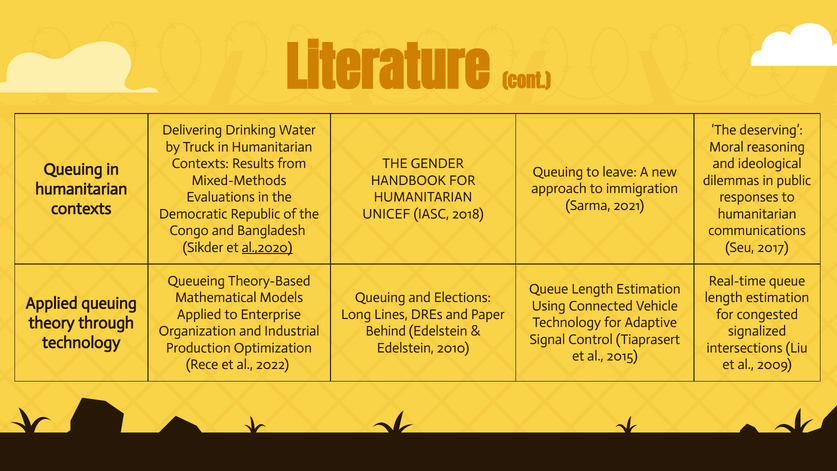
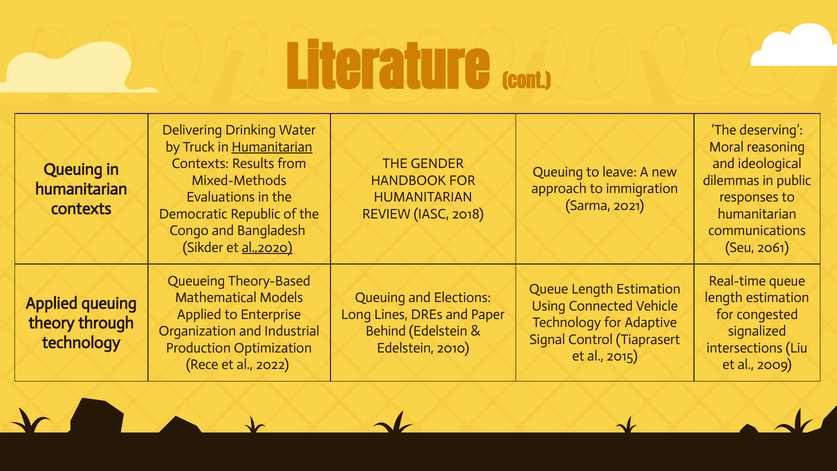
Humanitarian at (272, 147) underline: none -> present
UNICEF: UNICEF -> REVIEW
2017: 2017 -> 2061
